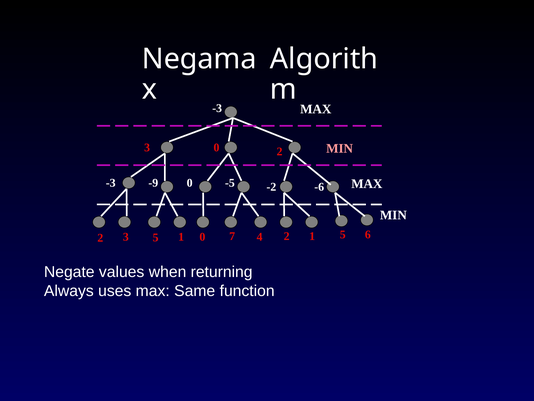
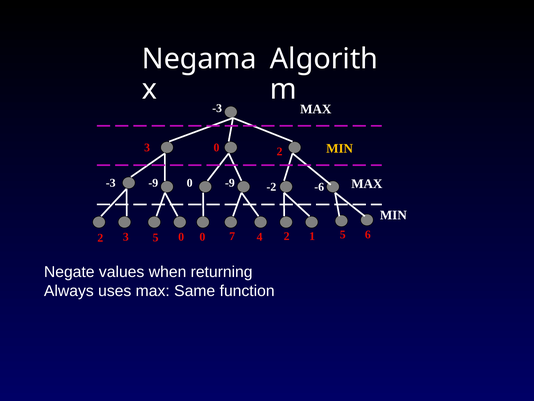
MIN at (340, 148) colour: pink -> yellow
0 -5: -5 -> -9
1 at (181, 237): 1 -> 0
